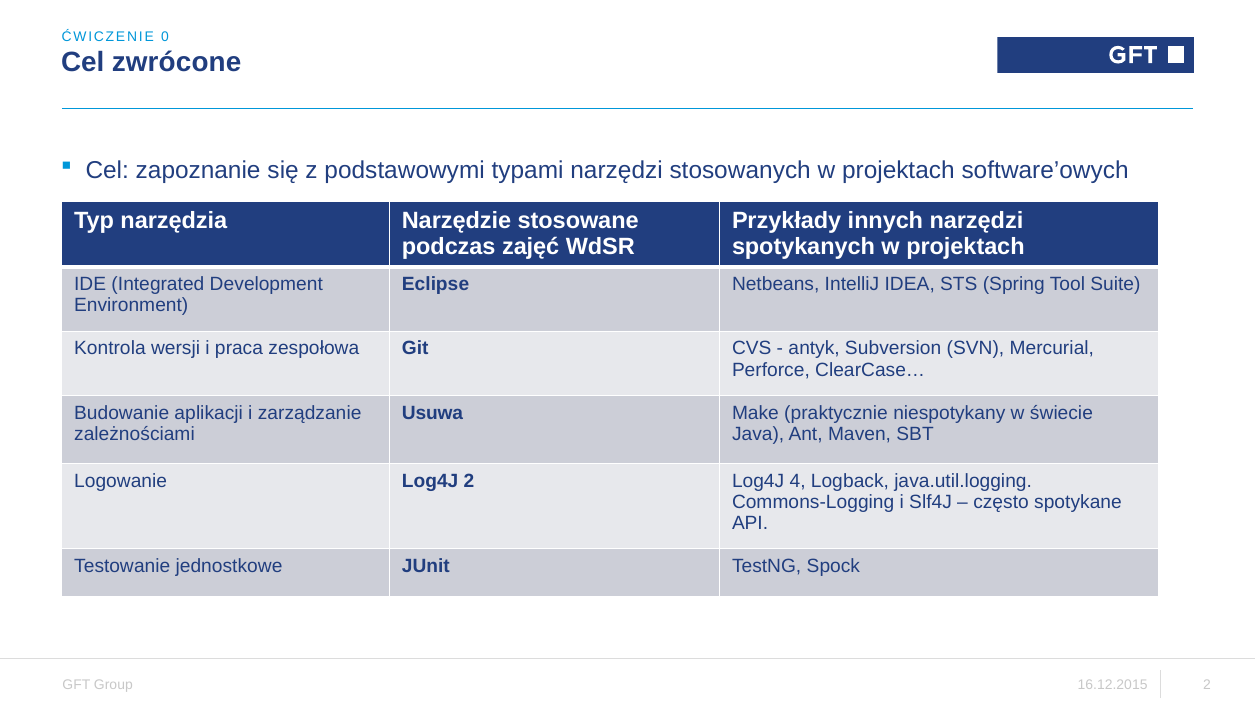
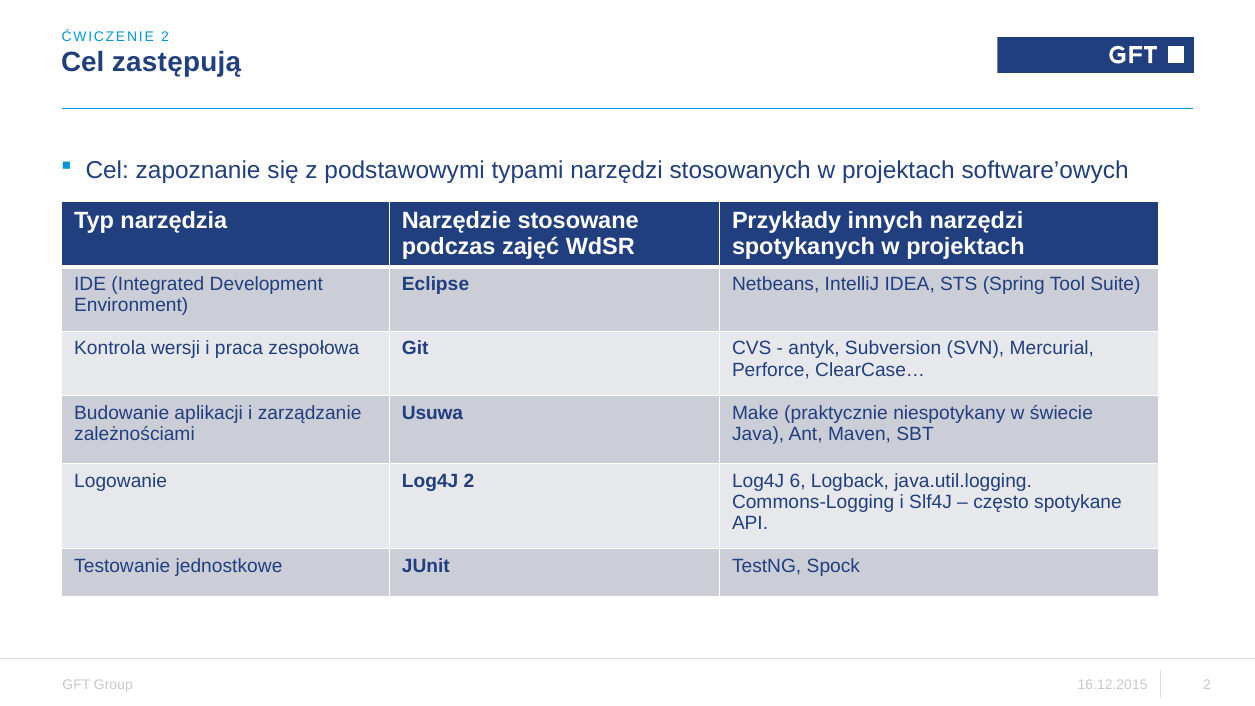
ĆWICZENIE 0: 0 -> 2
zwrócone: zwrócone -> zastępują
4: 4 -> 6
